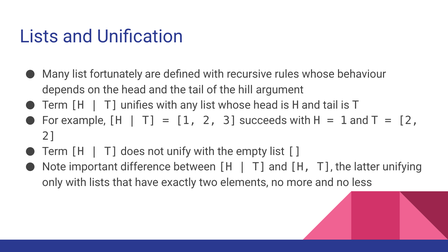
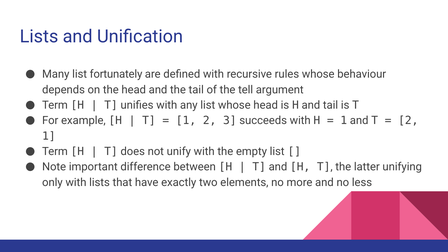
hill: hill -> tell
2 at (49, 136): 2 -> 1
